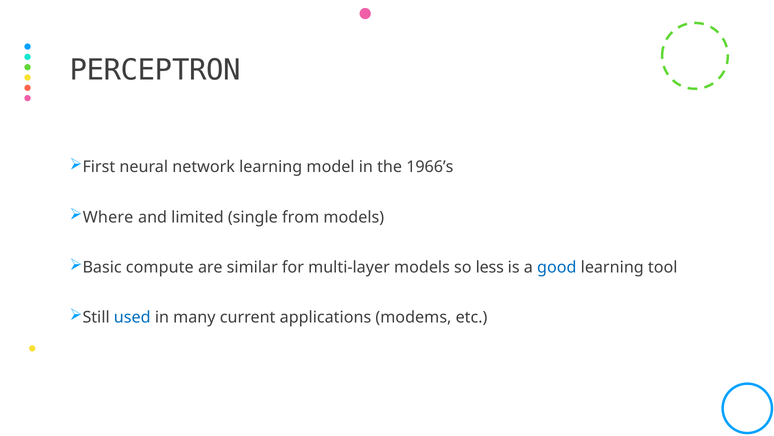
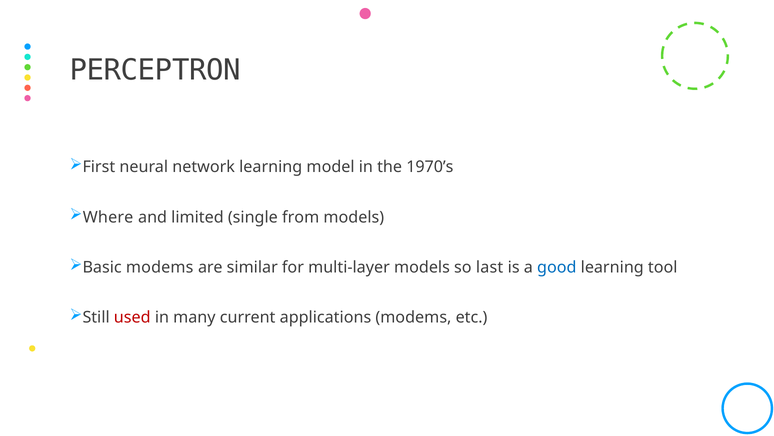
1966’s: 1966’s -> 1970’s
Basic compute: compute -> modems
less: less -> last
used colour: blue -> red
